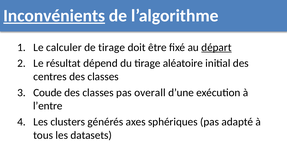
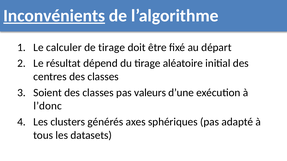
départ underline: present -> none
Coude: Coude -> Soient
overall: overall -> valeurs
l’entre: l’entre -> l’donc
